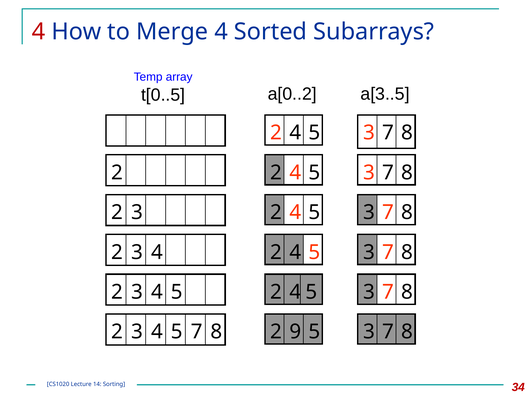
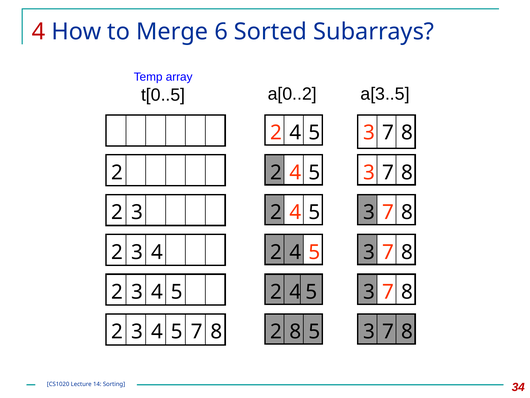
Merge 4: 4 -> 6
2 9: 9 -> 8
